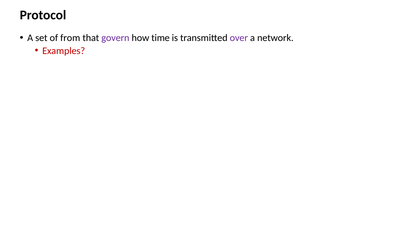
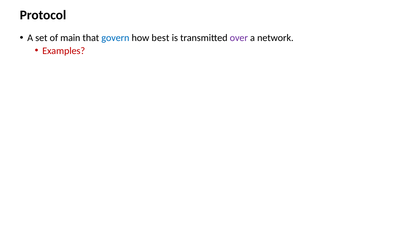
from: from -> main
govern colour: purple -> blue
time: time -> best
